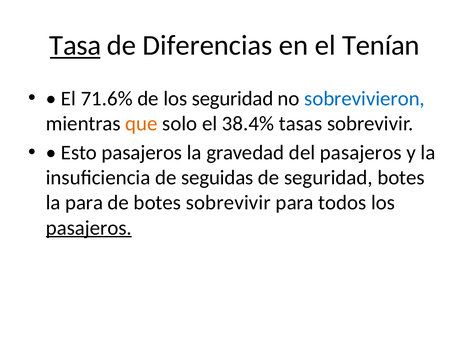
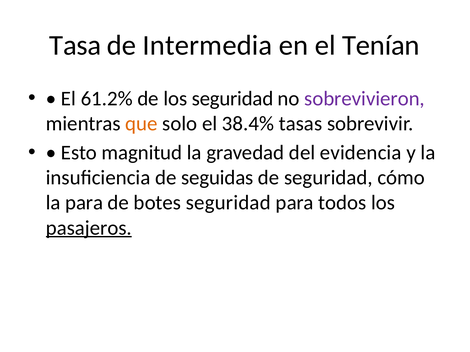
Tasa underline: present -> none
Diferencias: Diferencias -> Intermedia
71.6%: 71.6% -> 61.2%
sobrevivieron colour: blue -> purple
Esto pasajeros: pasajeros -> magnitud
del pasajeros: pasajeros -> evidencia
seguridad botes: botes -> cómo
botes sobrevivir: sobrevivir -> seguridad
